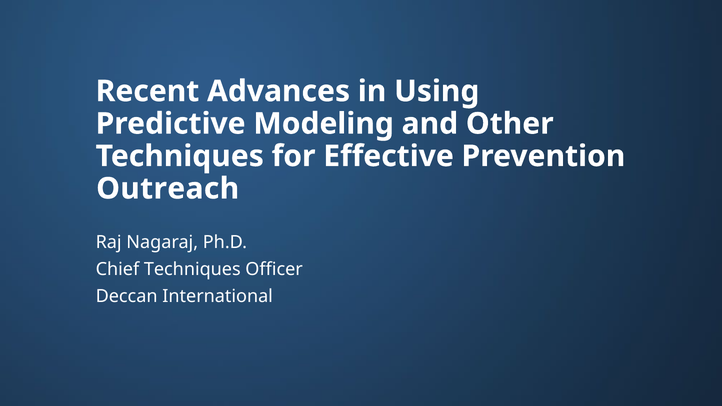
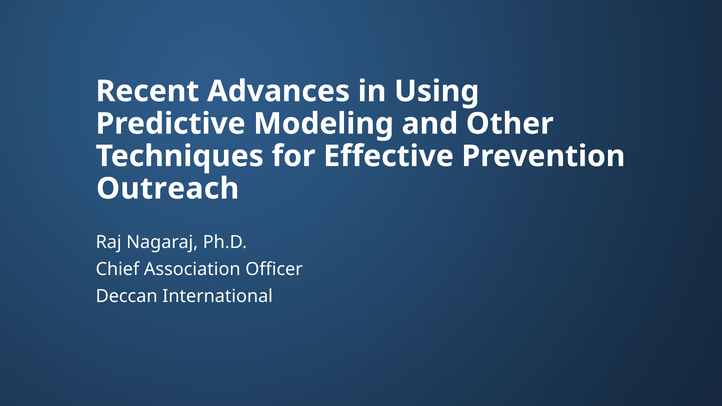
Chief Techniques: Techniques -> Association
